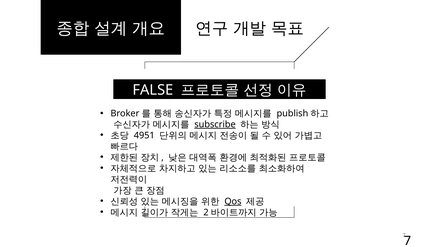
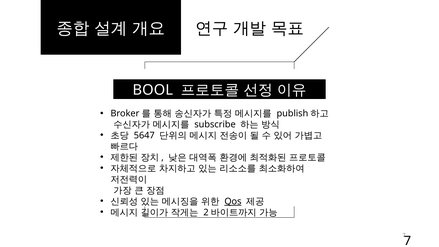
FALSE: FALSE -> BOOL
subscribe underline: present -> none
4951: 4951 -> 5647
